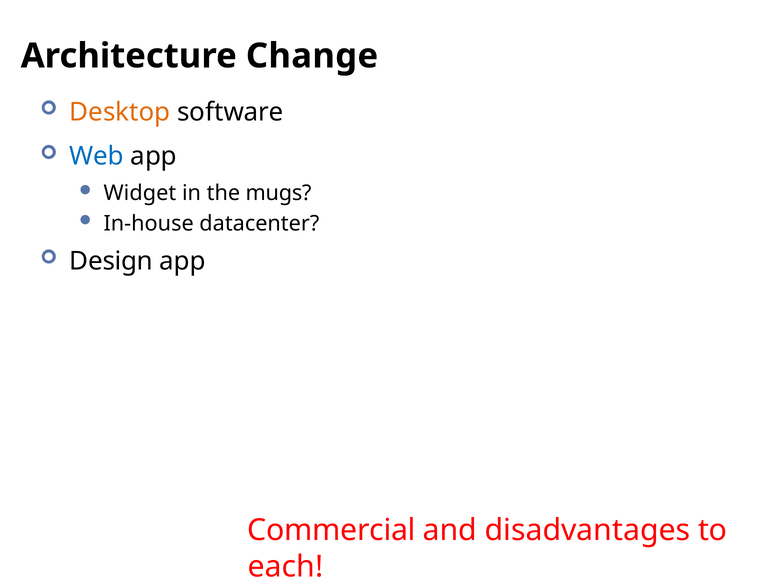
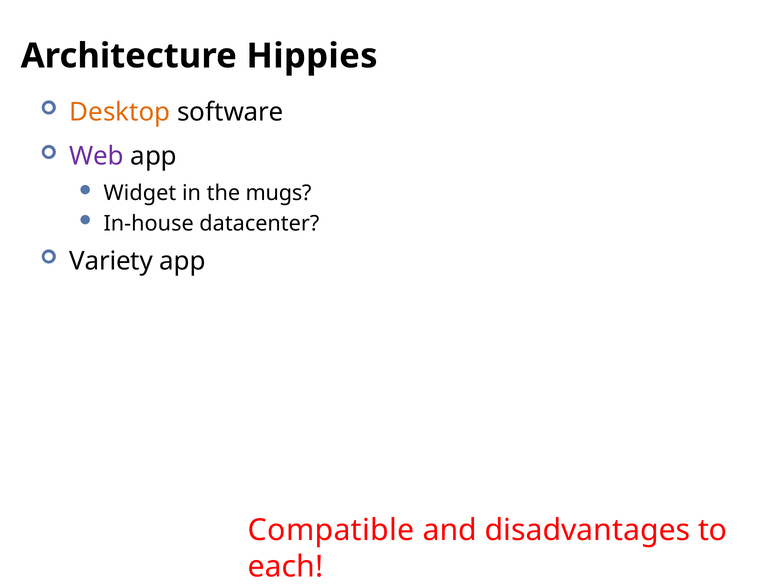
Change: Change -> Hippies
Web colour: blue -> purple
Design: Design -> Variety
Commercial: Commercial -> Compatible
